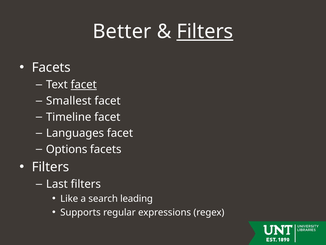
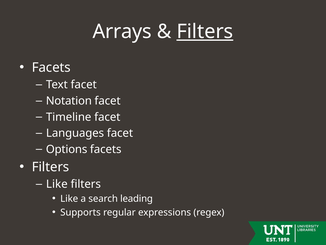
Better: Better -> Arrays
facet at (84, 85) underline: present -> none
Smallest: Smallest -> Notation
Last at (57, 184): Last -> Like
